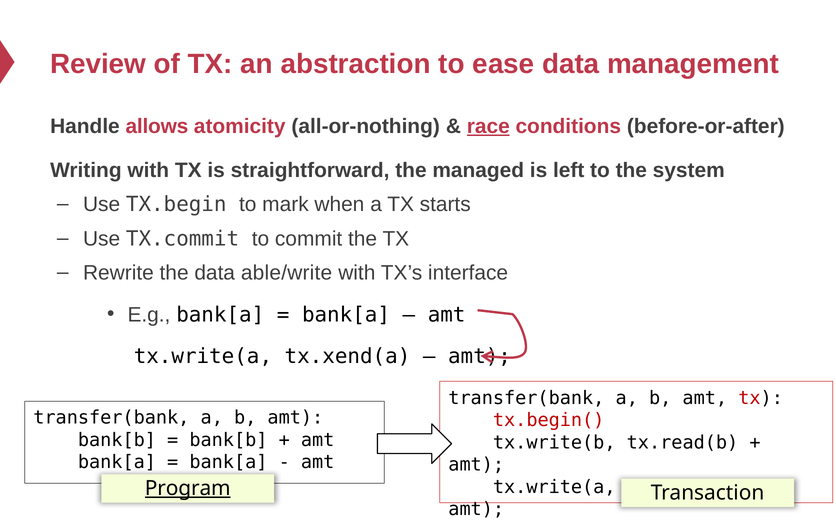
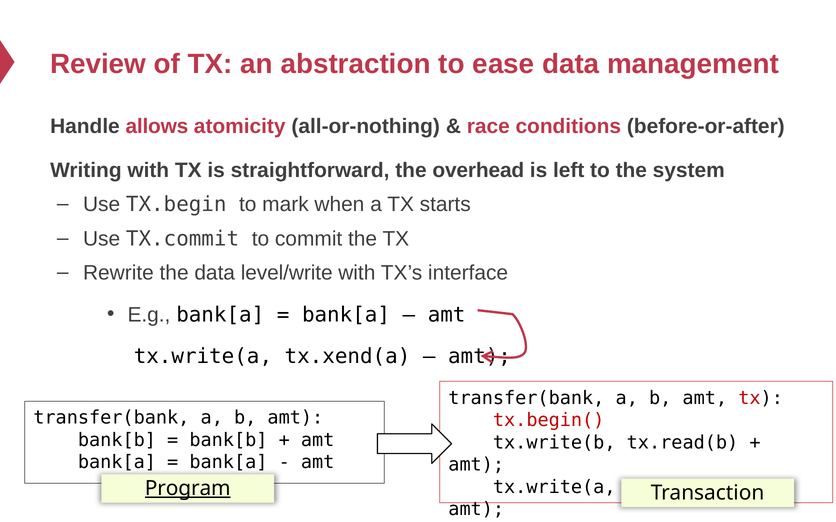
race underline: present -> none
managed: managed -> overhead
able/write: able/write -> level/write
